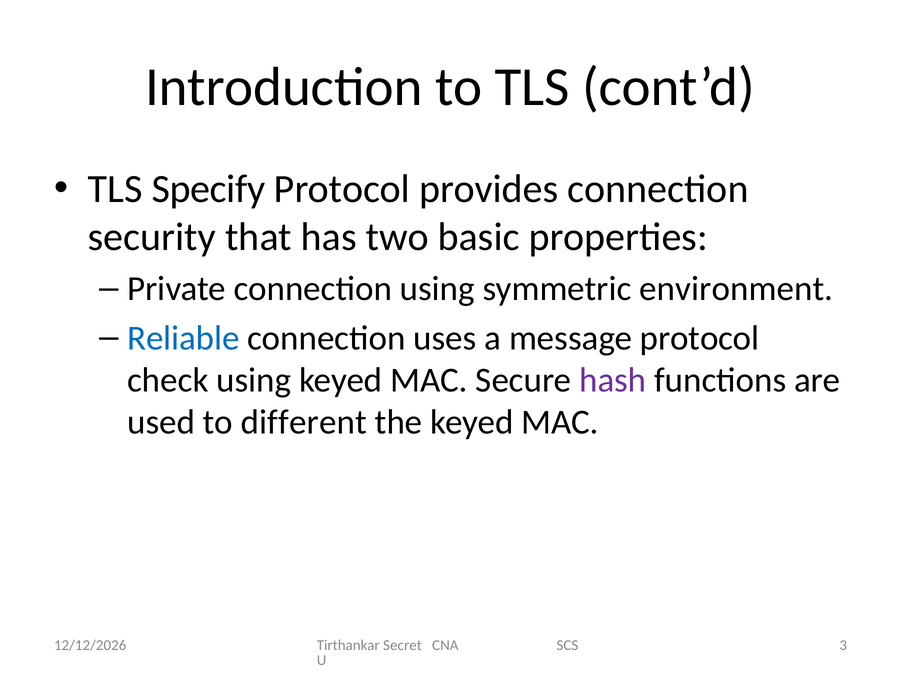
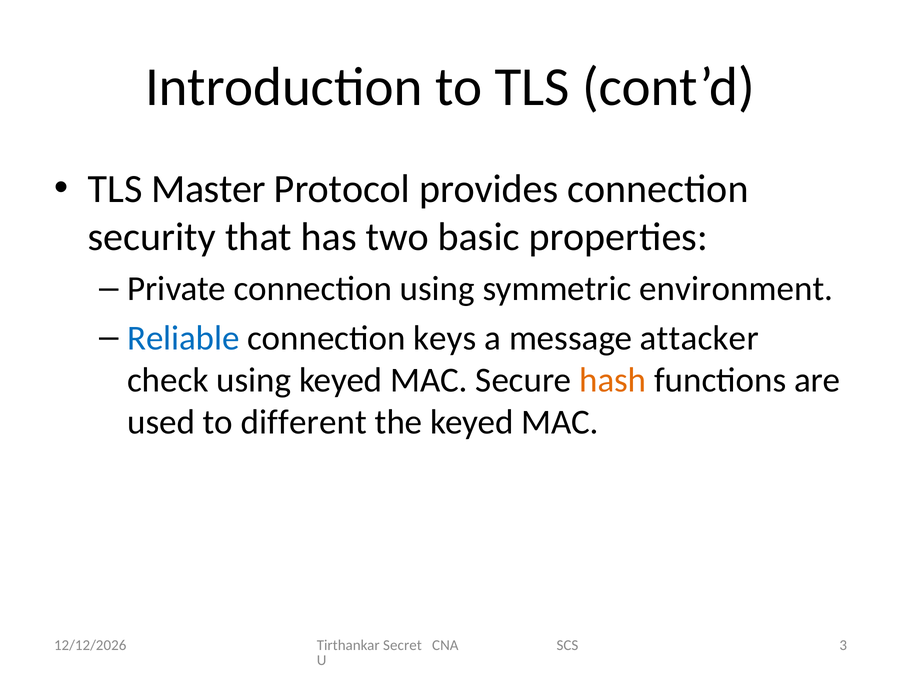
Specify: Specify -> Master
uses: uses -> keys
message protocol: protocol -> attacker
hash colour: purple -> orange
